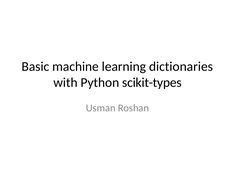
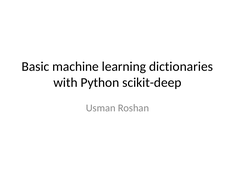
scikit-types: scikit-types -> scikit-deep
